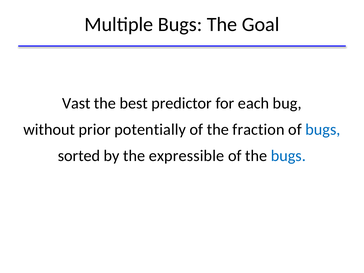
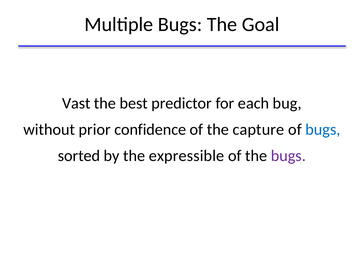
potentially: potentially -> confidence
fraction: fraction -> capture
bugs at (288, 156) colour: blue -> purple
